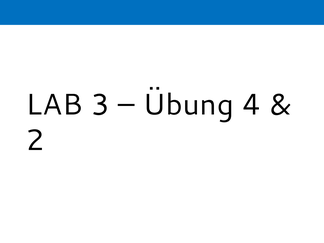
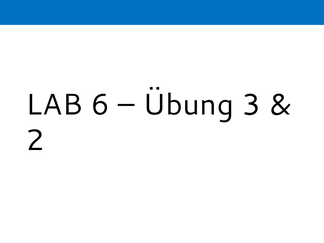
3: 3 -> 6
4: 4 -> 3
